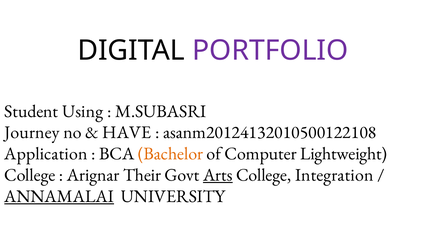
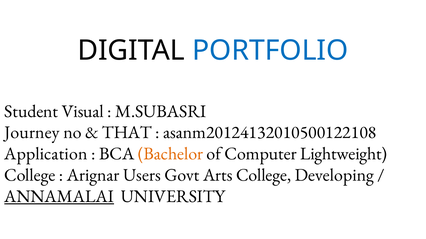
PORTFOLIO colour: purple -> blue
Using: Using -> Visual
HAVE: HAVE -> THAT
Their: Their -> Users
Arts underline: present -> none
Integration: Integration -> Developing
